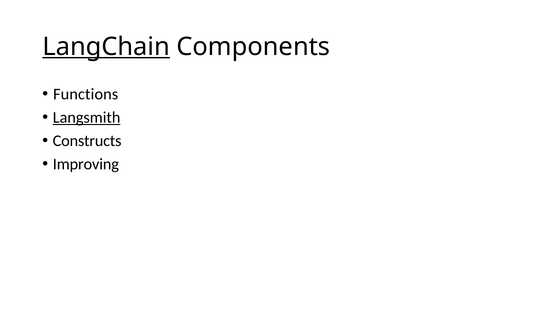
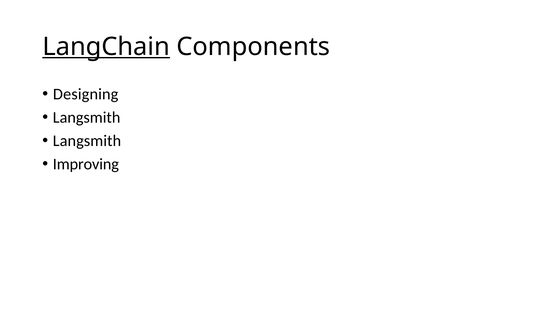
Functions: Functions -> Designing
Langsmith at (87, 117) underline: present -> none
Constructs at (87, 141): Constructs -> Langsmith
